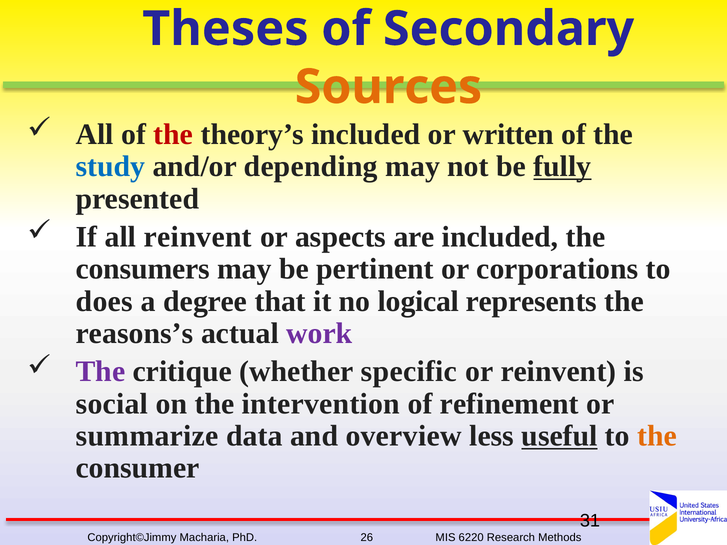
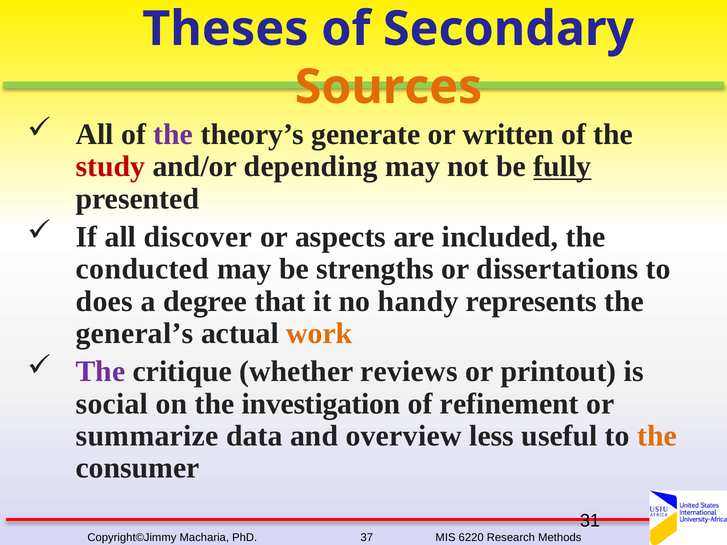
the at (173, 134) colour: red -> purple
theory’s included: included -> generate
study colour: blue -> red
all reinvent: reinvent -> discover
consumers: consumers -> conducted
pertinent: pertinent -> strengths
corporations: corporations -> dissertations
logical: logical -> handy
reasons’s: reasons’s -> general’s
work colour: purple -> orange
specific: specific -> reviews
or reinvent: reinvent -> printout
intervention: intervention -> investigation
useful underline: present -> none
26: 26 -> 37
